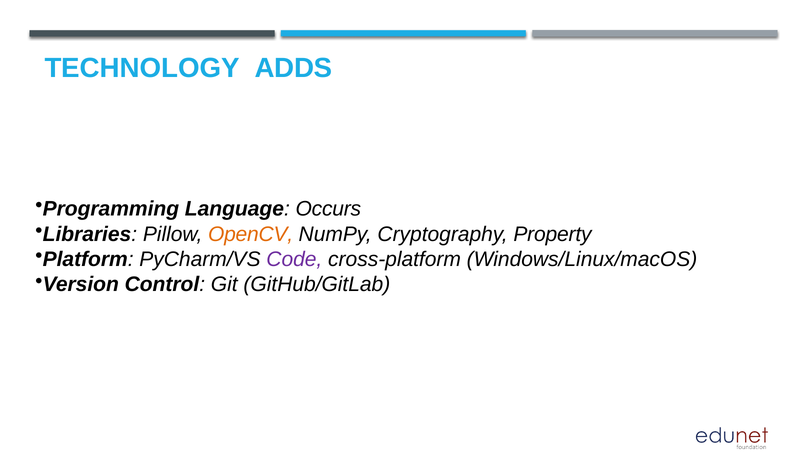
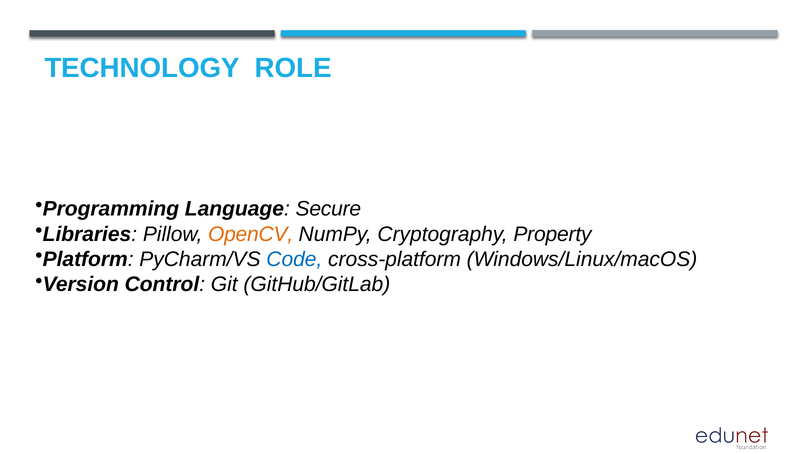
ADDS: ADDS -> ROLE
Occurs: Occurs -> Secure
Code colour: purple -> blue
